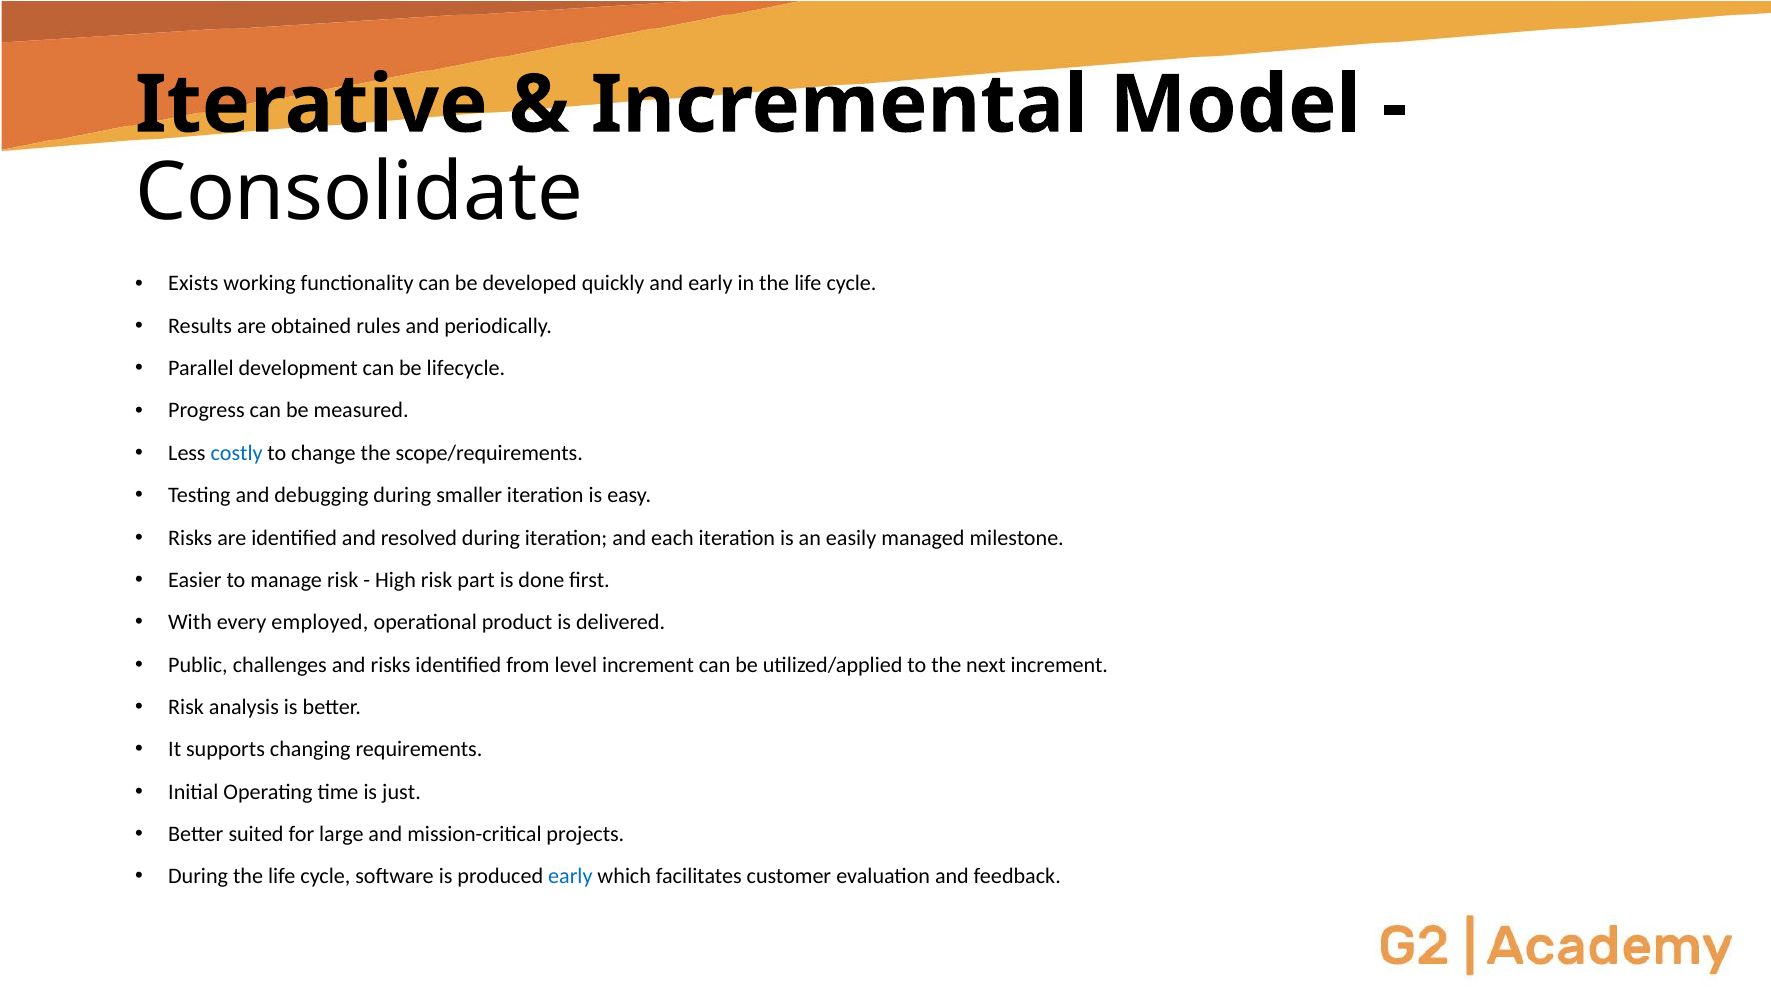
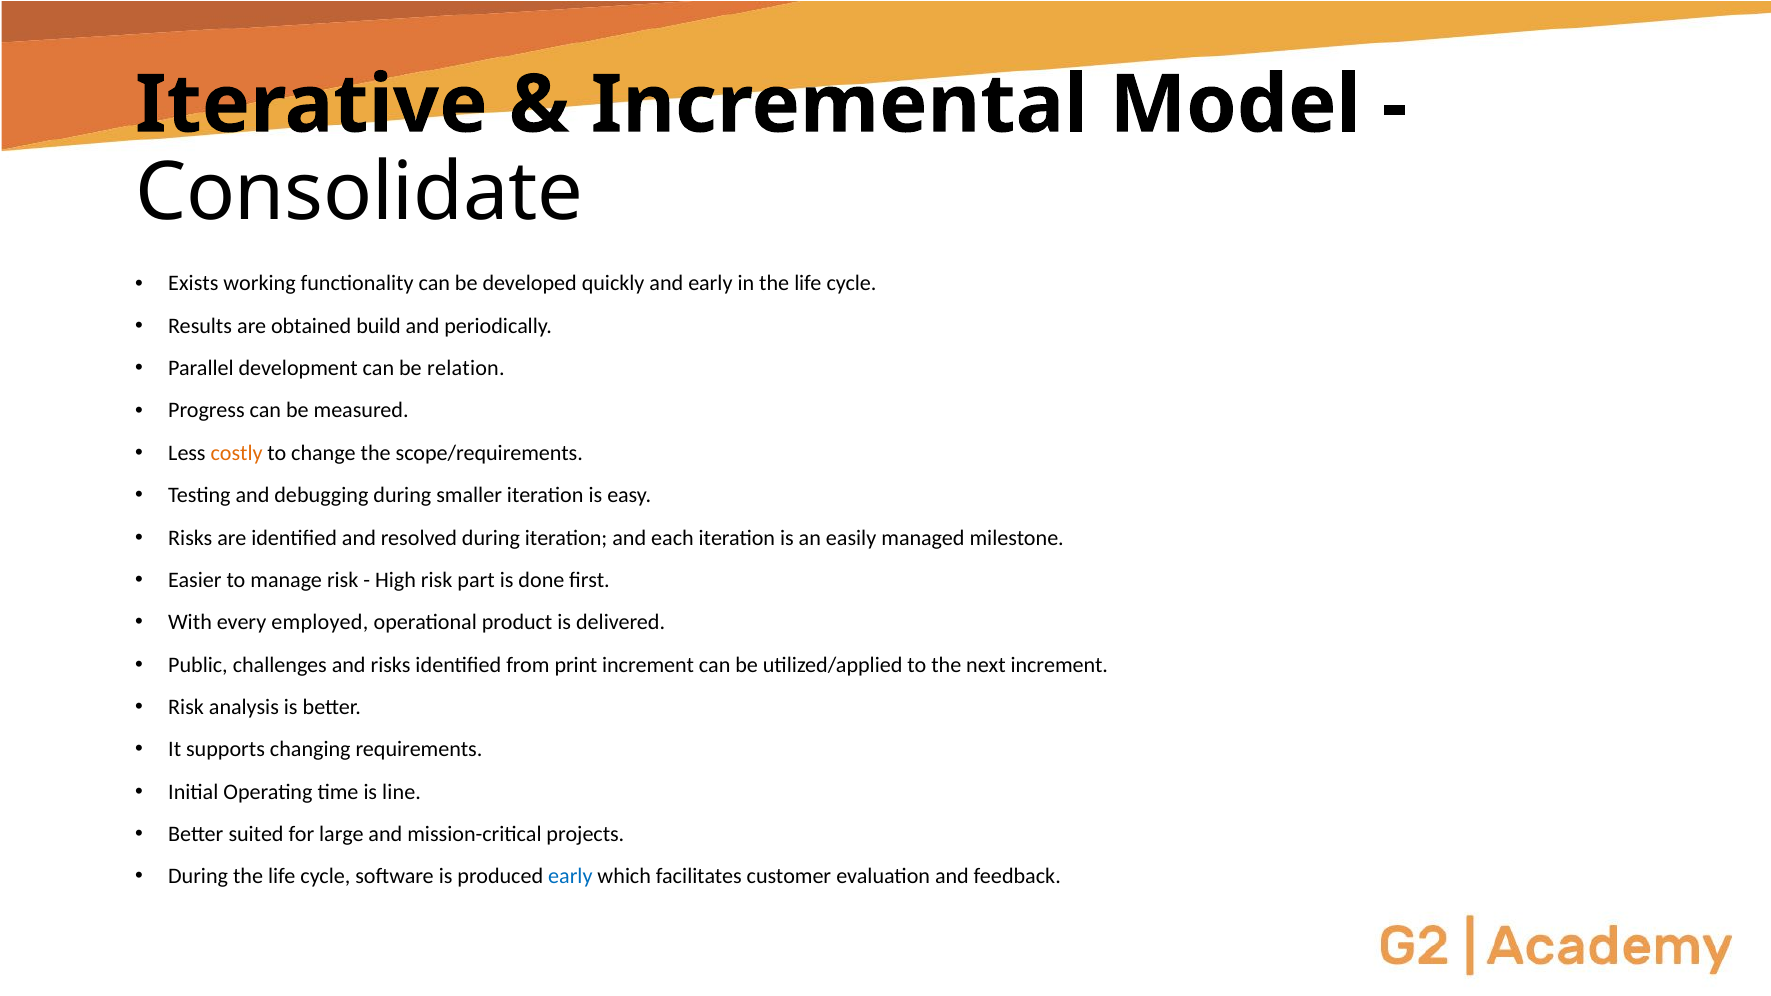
rules: rules -> build
lifecycle: lifecycle -> relation
costly colour: blue -> orange
level: level -> print
just: just -> line
